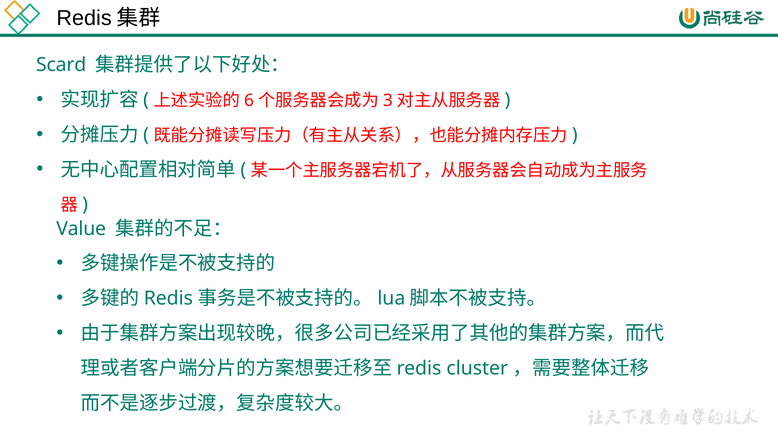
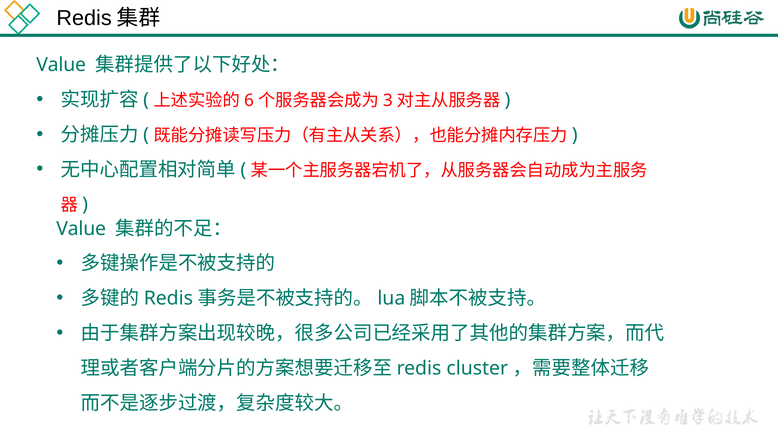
Scard at (61, 65): Scard -> Value
